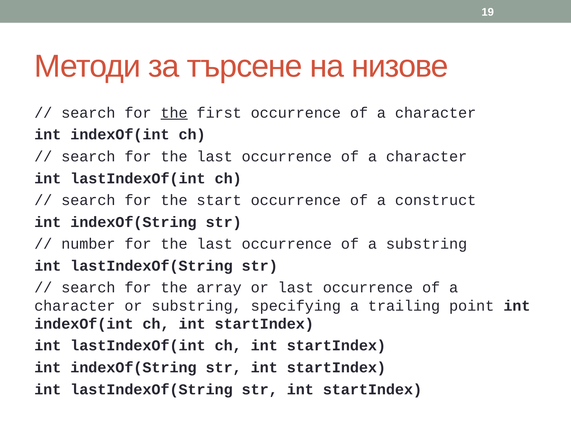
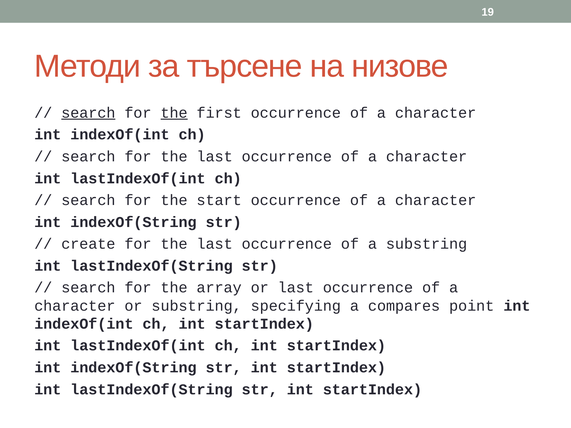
search at (88, 113) underline: none -> present
construct at (436, 200): construct -> character
number: number -> create
trailing: trailing -> compares
